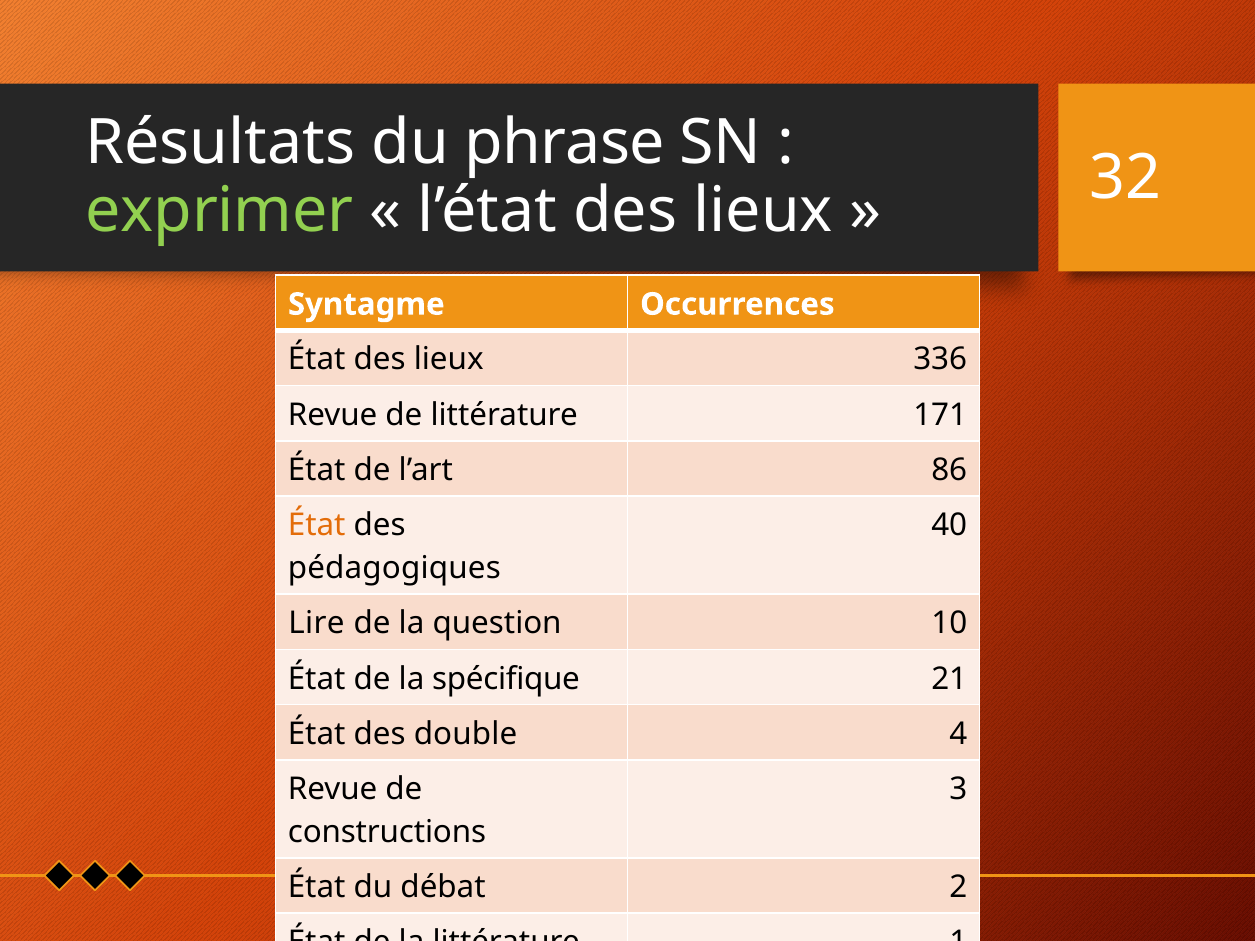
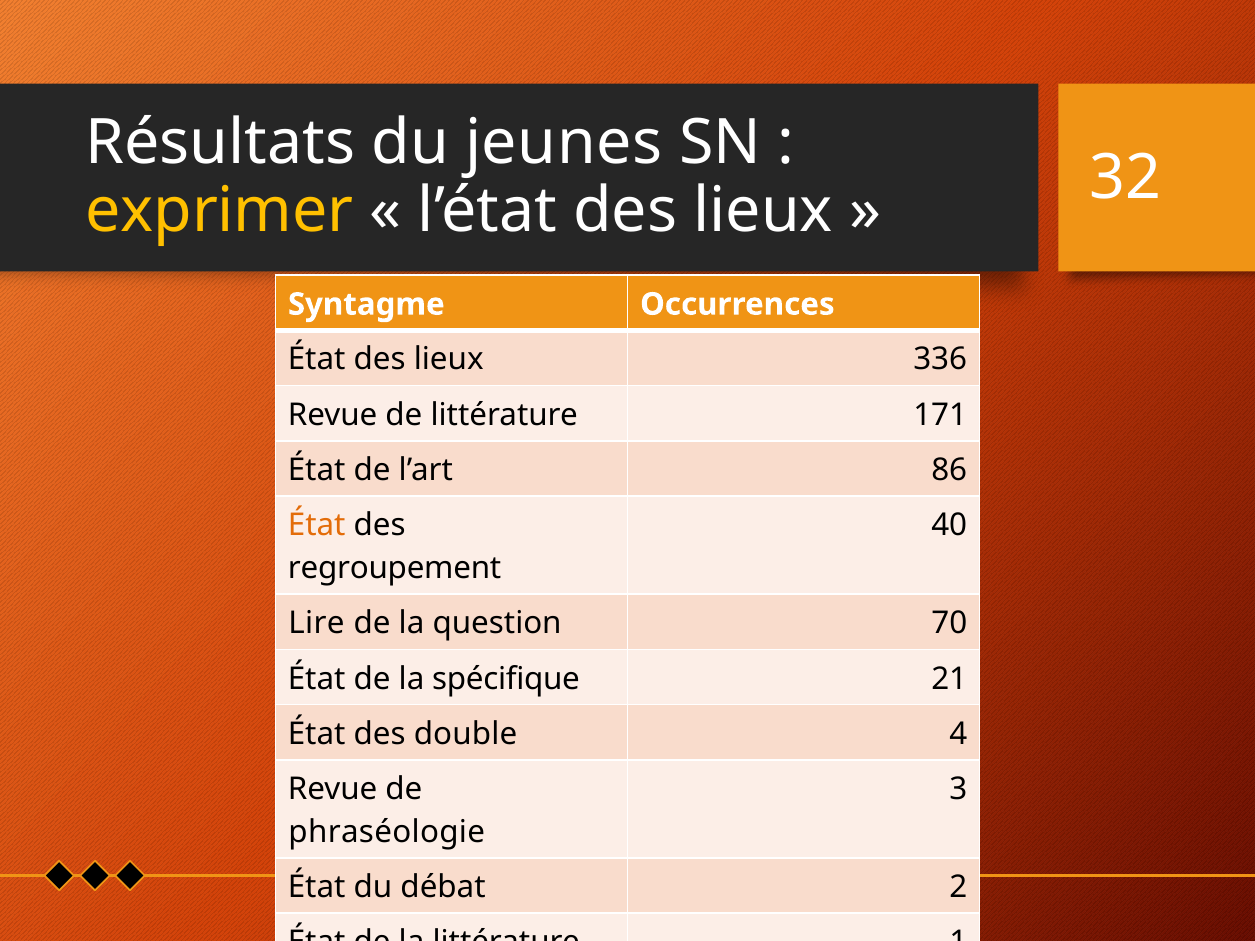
phrase: phrase -> jeunes
exprimer colour: light green -> yellow
pédagogiques: pédagogiques -> regroupement
10: 10 -> 70
constructions: constructions -> phraséologie
